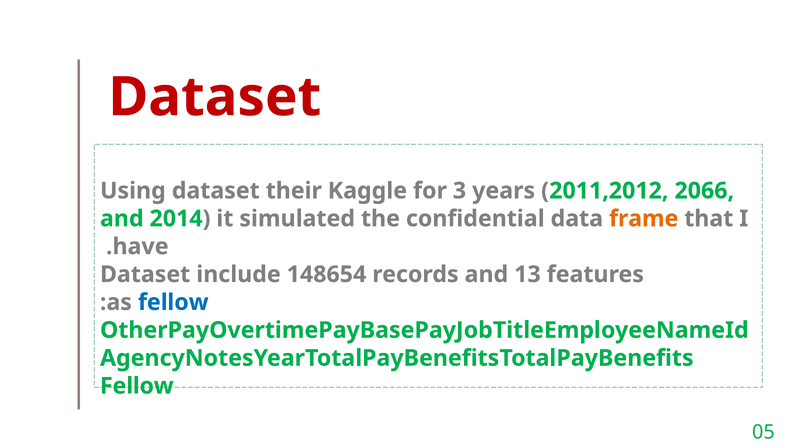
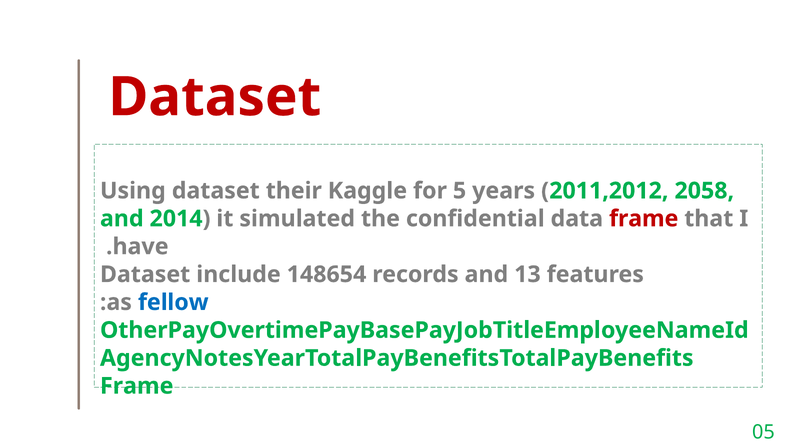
3: 3 -> 5
2066: 2066 -> 2058
frame at (644, 219) colour: orange -> red
Fellow at (137, 386): Fellow -> Frame
